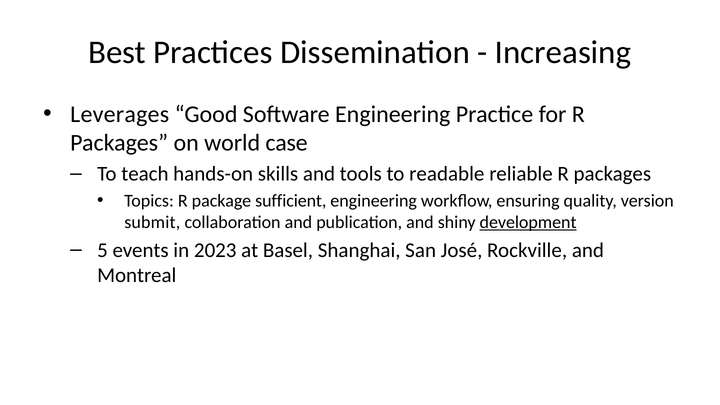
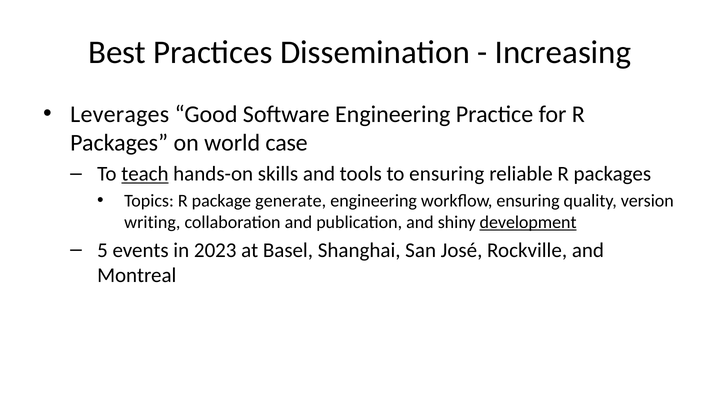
teach underline: none -> present
to readable: readable -> ensuring
sufficient: sufficient -> generate
submit: submit -> writing
